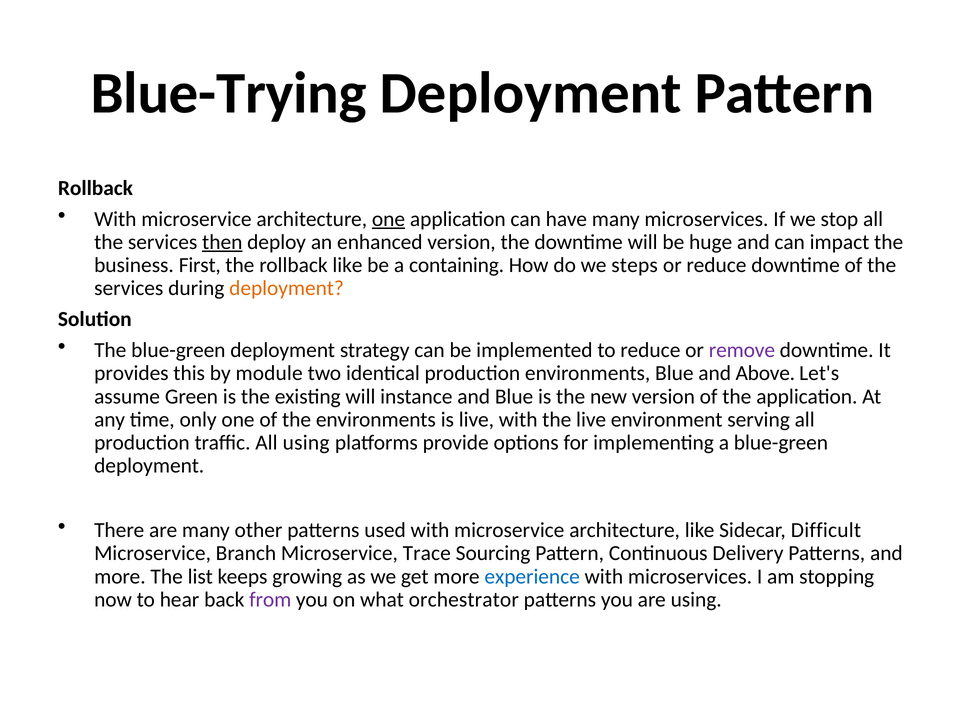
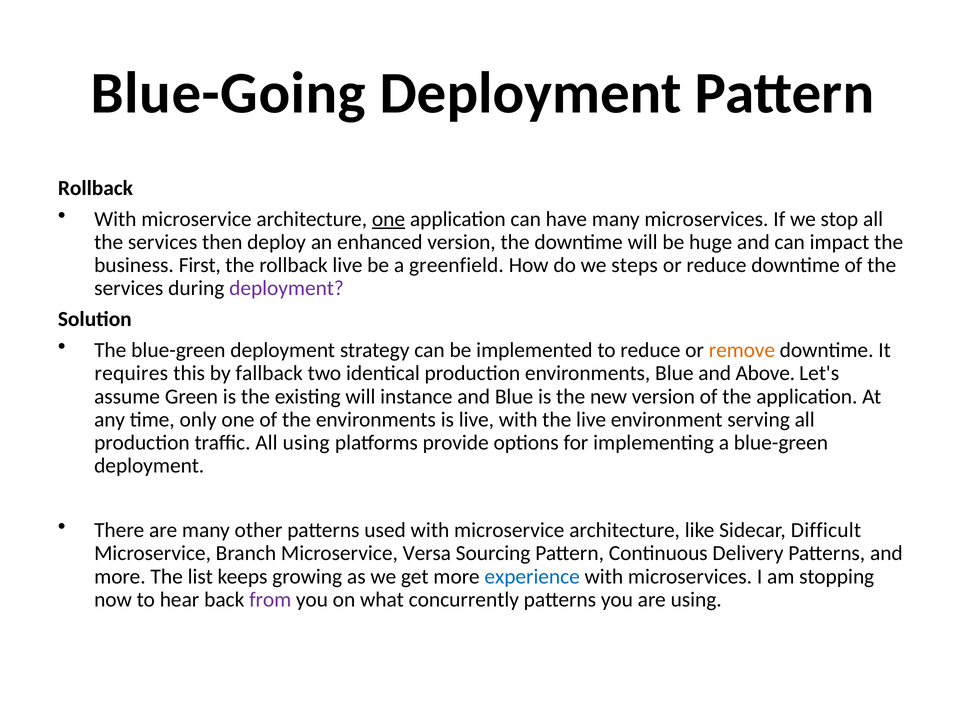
Blue-Trying: Blue-Trying -> Blue-Going
then underline: present -> none
rollback like: like -> live
containing: containing -> greenfield
deployment at (287, 289) colour: orange -> purple
remove colour: purple -> orange
provides: provides -> requires
module: module -> fallback
Trace: Trace -> Versa
orchestrator: orchestrator -> concurrently
